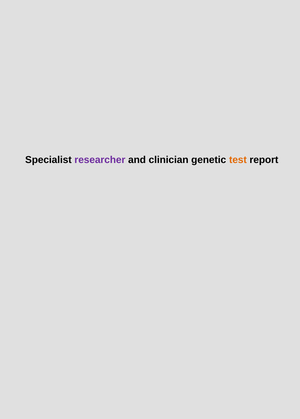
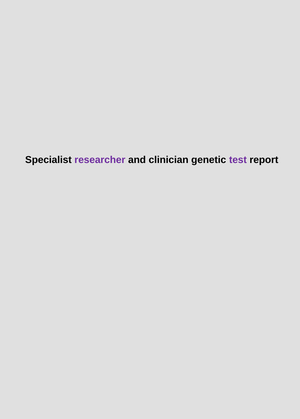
test colour: orange -> purple
